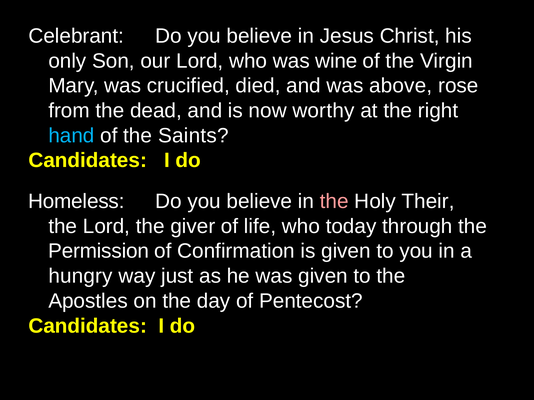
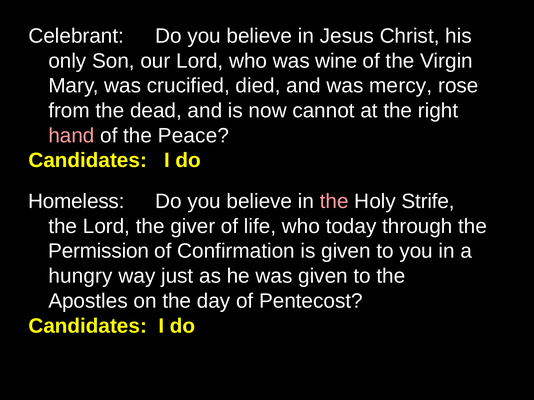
above: above -> mercy
worthy: worthy -> cannot
hand colour: light blue -> pink
Saints: Saints -> Peace
Their: Their -> Strife
